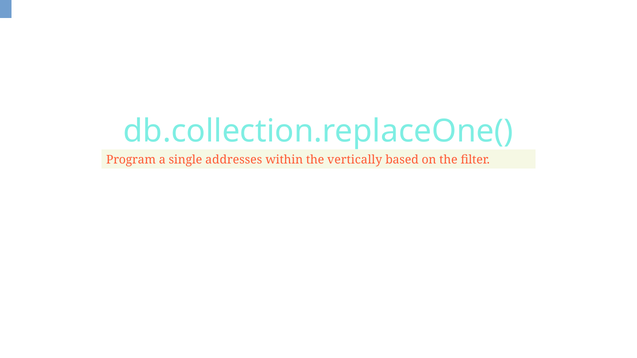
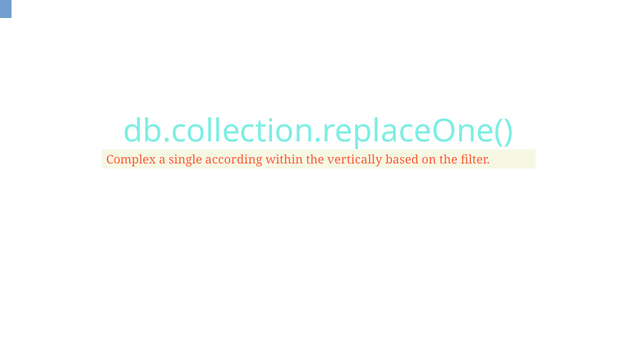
Program: Program -> Complex
addresses: addresses -> according
